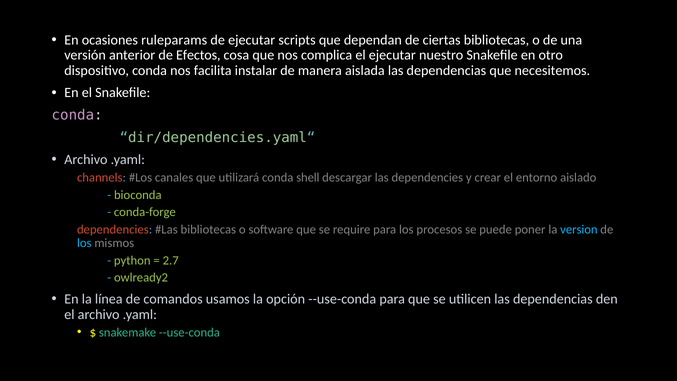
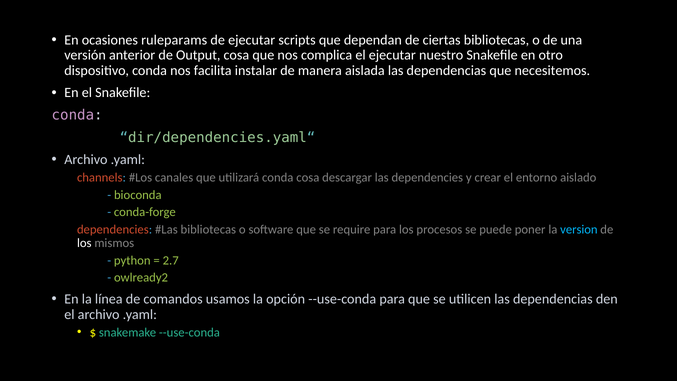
Efectos: Efectos -> Output
conda shell: shell -> cosa
los at (84, 243) colour: light blue -> white
